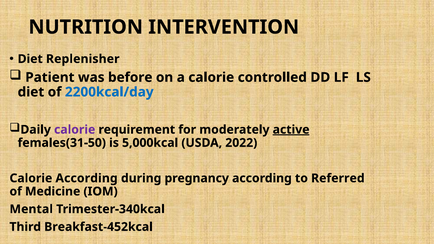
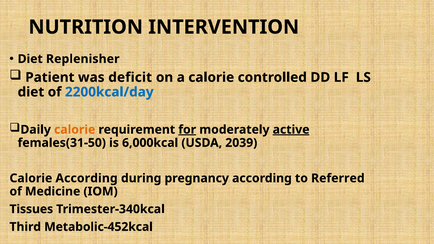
before: before -> deficit
calorie at (75, 130) colour: purple -> orange
for underline: none -> present
5,000kcal: 5,000kcal -> 6,000kcal
2022: 2022 -> 2039
Mental: Mental -> Tissues
Breakfast-452kcal: Breakfast-452kcal -> Metabolic-452kcal
